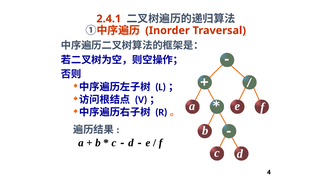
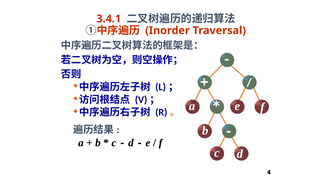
2.4.1: 2.4.1 -> 3.4.1
